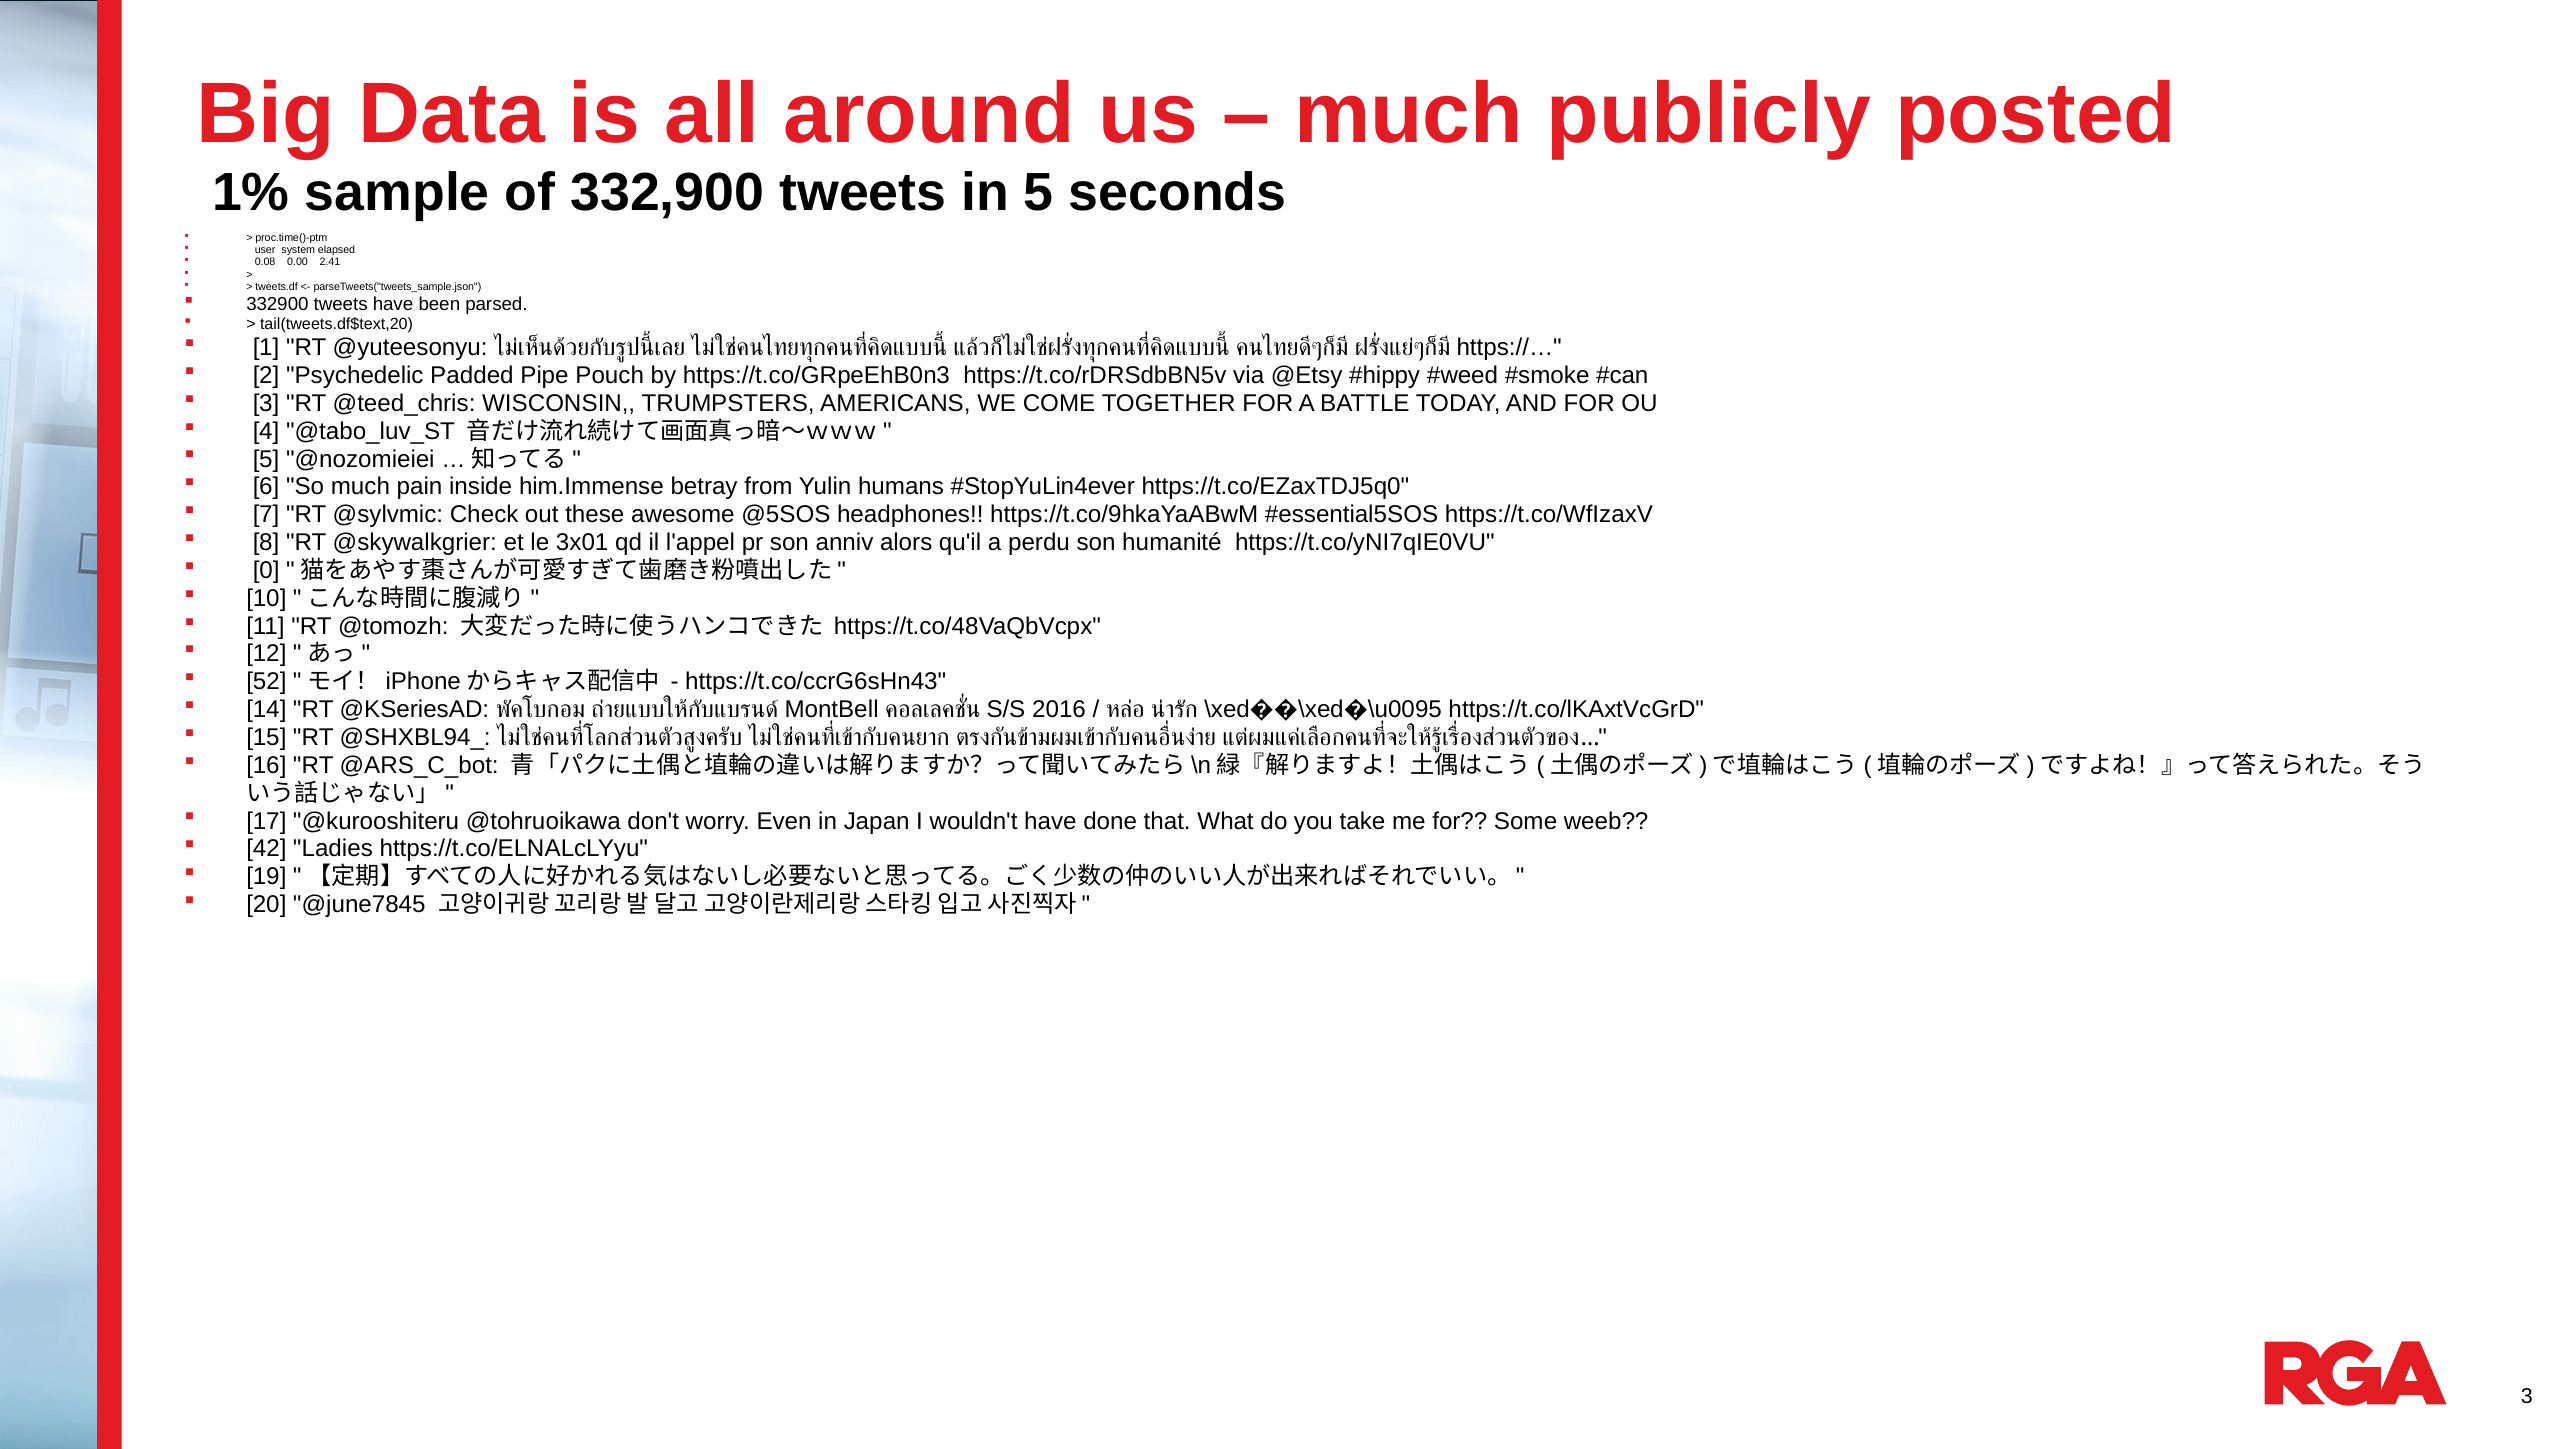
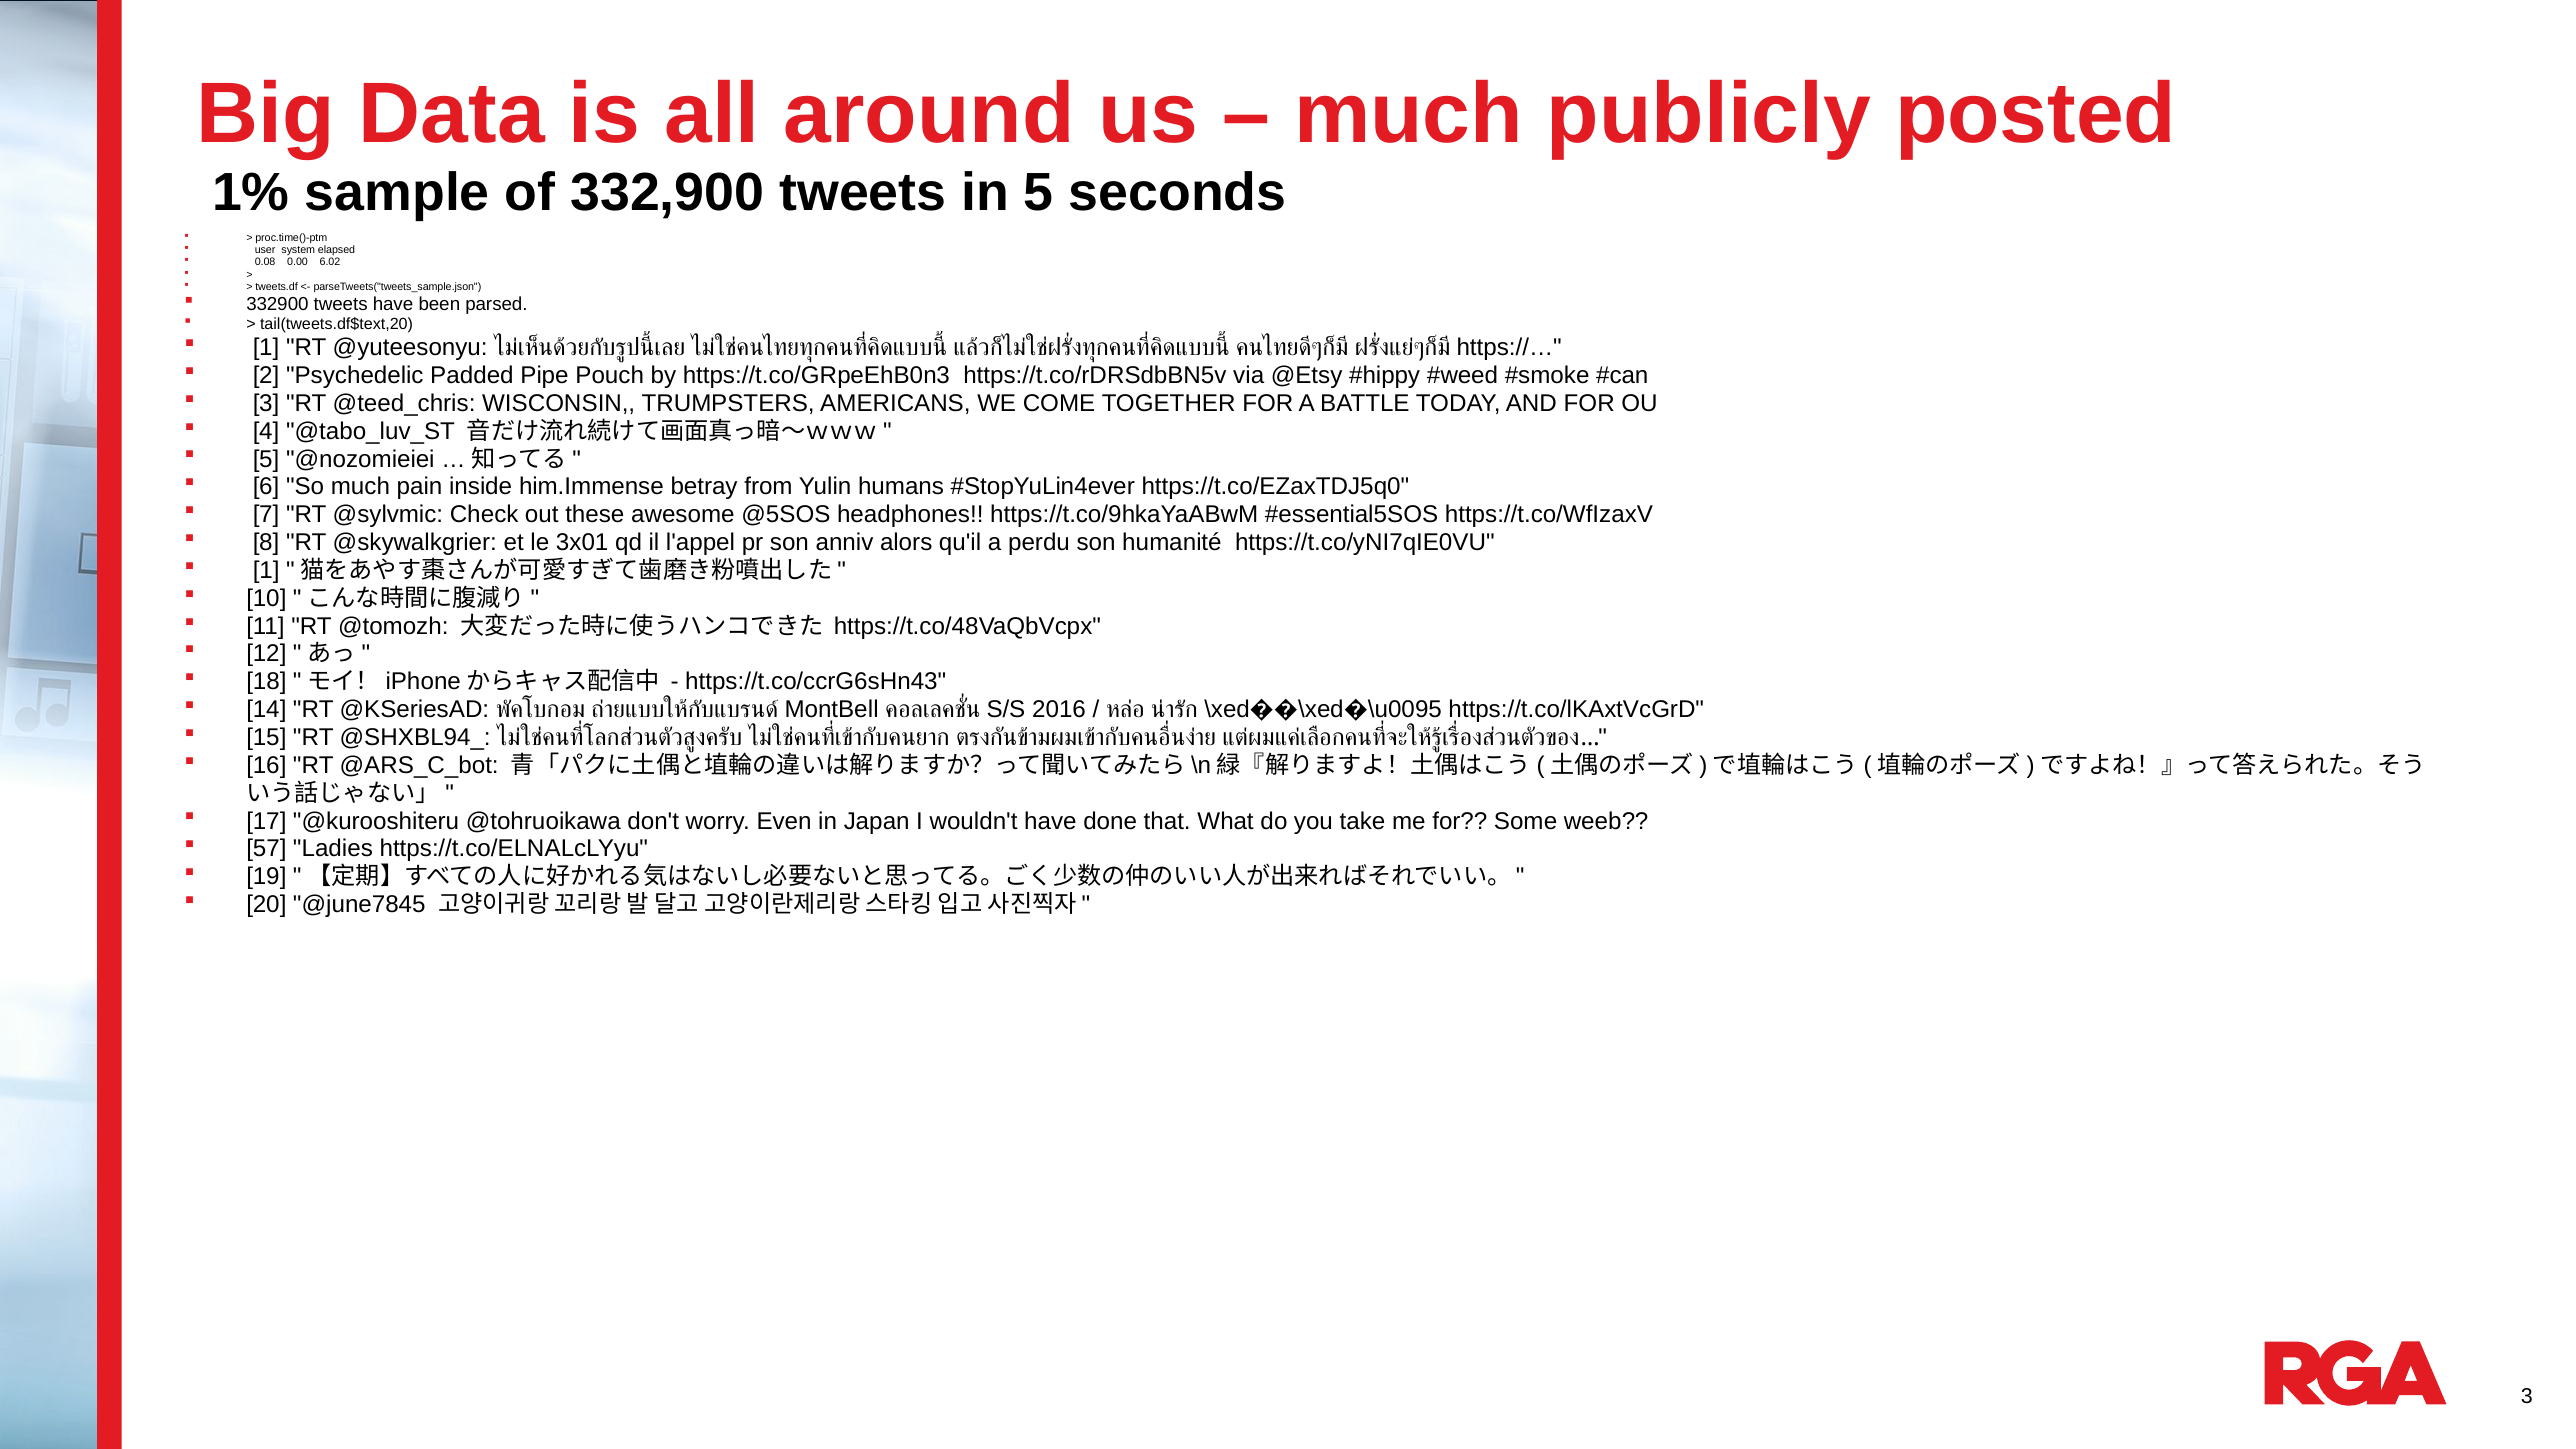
2.41: 2.41 -> 6.02
0 at (266, 570): 0 -> 1
52: 52 -> 18
42: 42 -> 57
